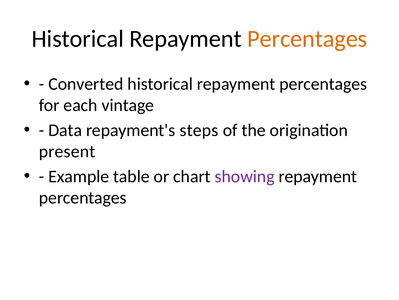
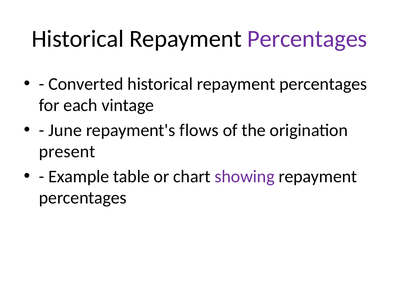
Percentages at (307, 39) colour: orange -> purple
Data: Data -> June
steps: steps -> flows
